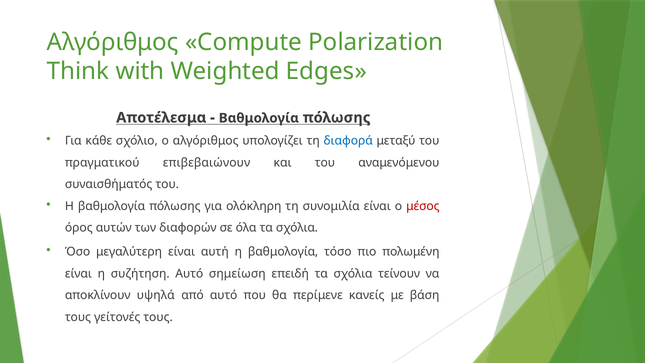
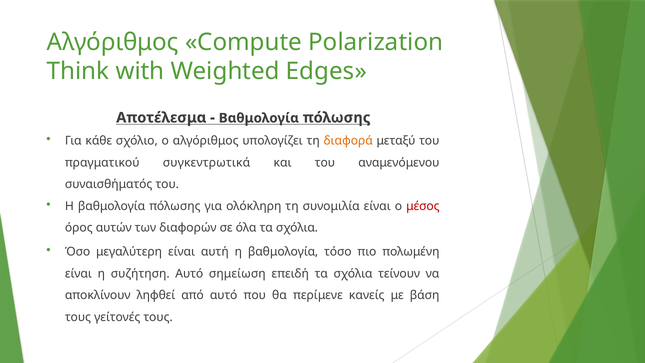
διαφορά colour: blue -> orange
επιβεβαιώνουν: επιβεβαιώνουν -> συγκεντρωτικά
υψηλά: υψηλά -> ληφθεί
